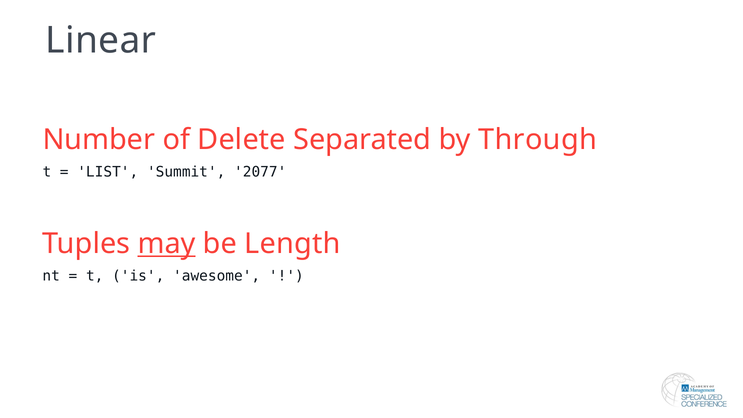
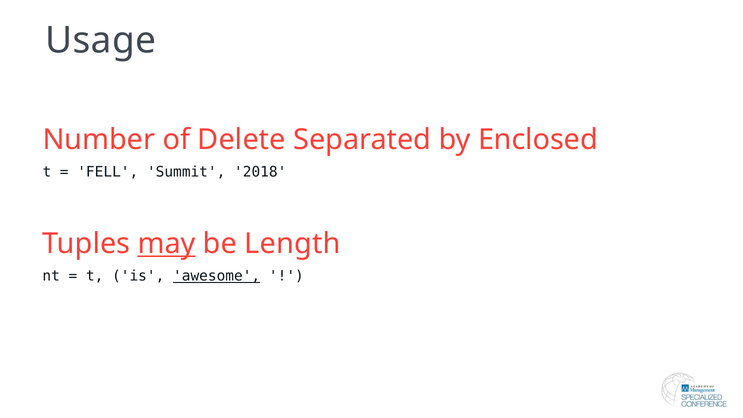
Linear: Linear -> Usage
Through: Through -> Enclosed
LIST: LIST -> FELL
2077: 2077 -> 2018
awesome underline: none -> present
